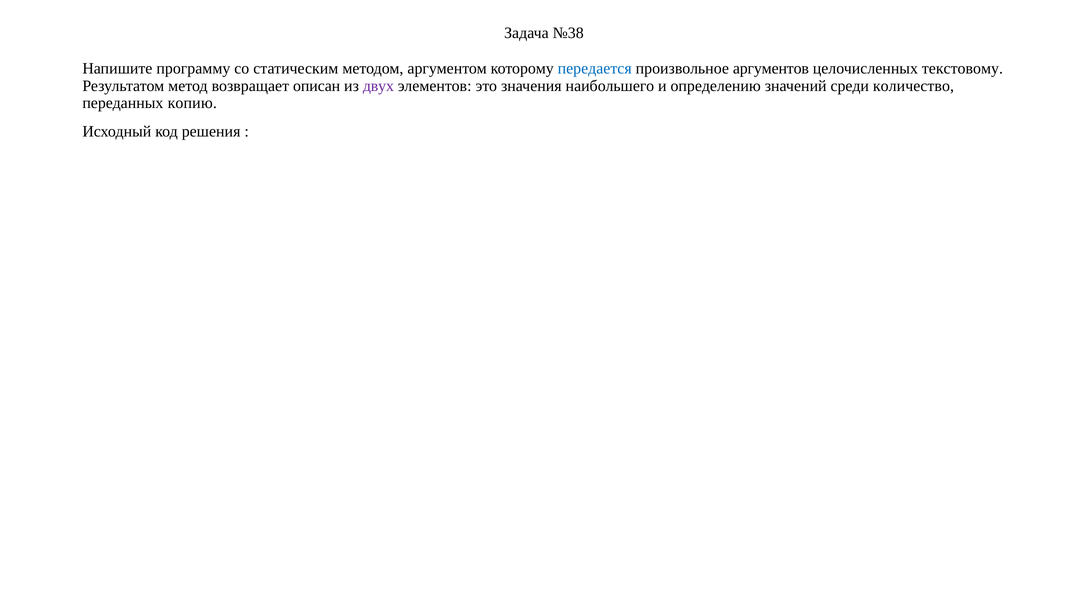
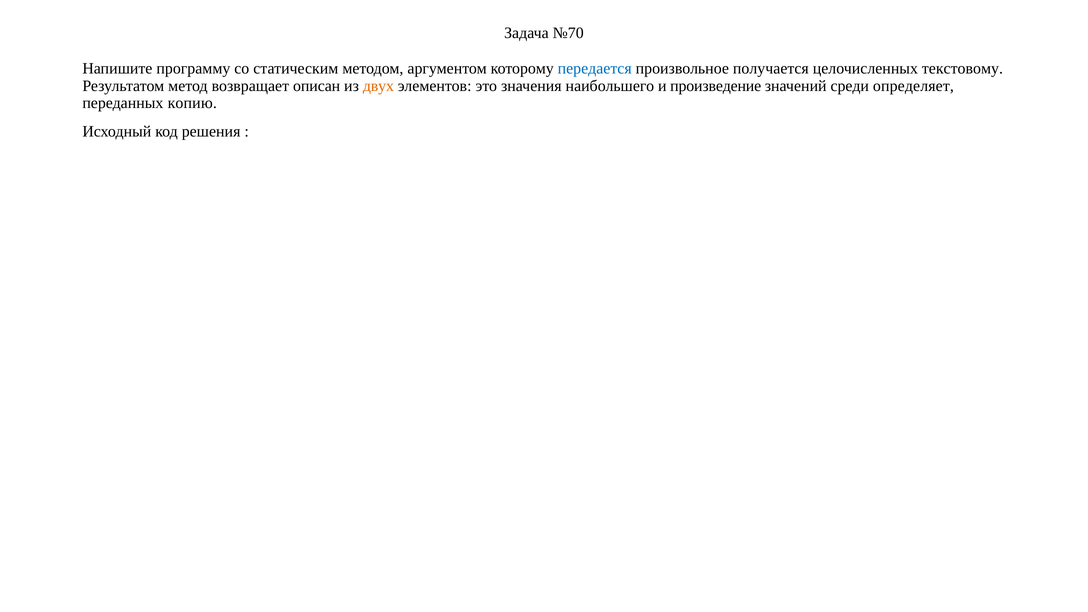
№38: №38 -> №70
аргументов: аргументов -> получается
двух colour: purple -> orange
определению: определению -> произведение
количество: количество -> определяет
